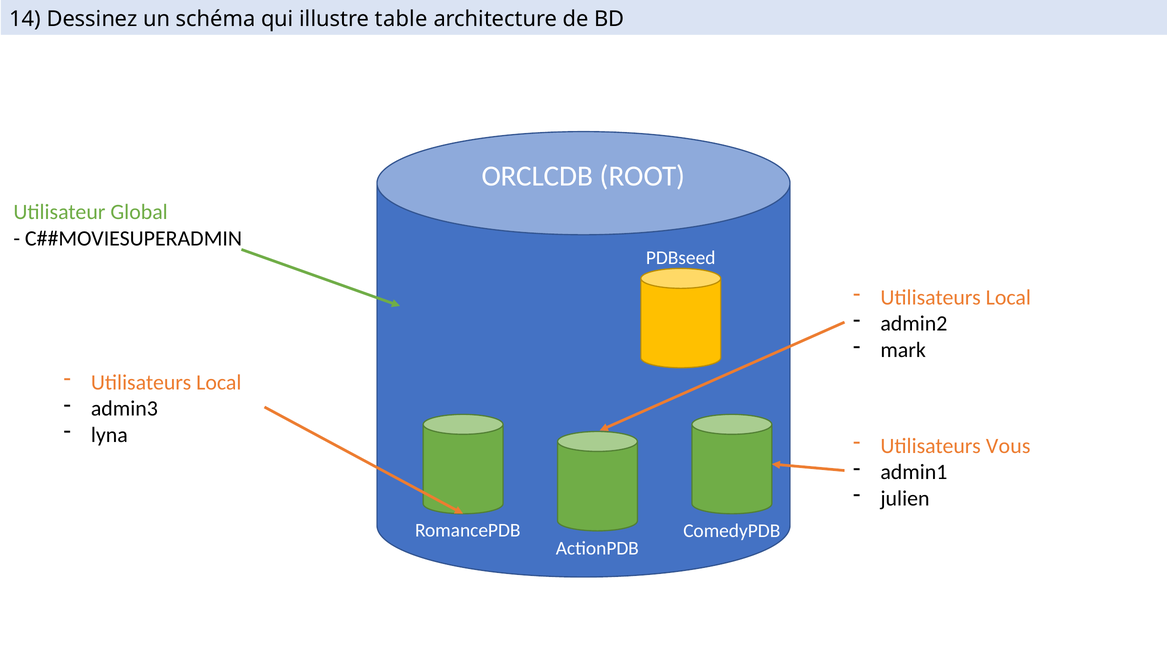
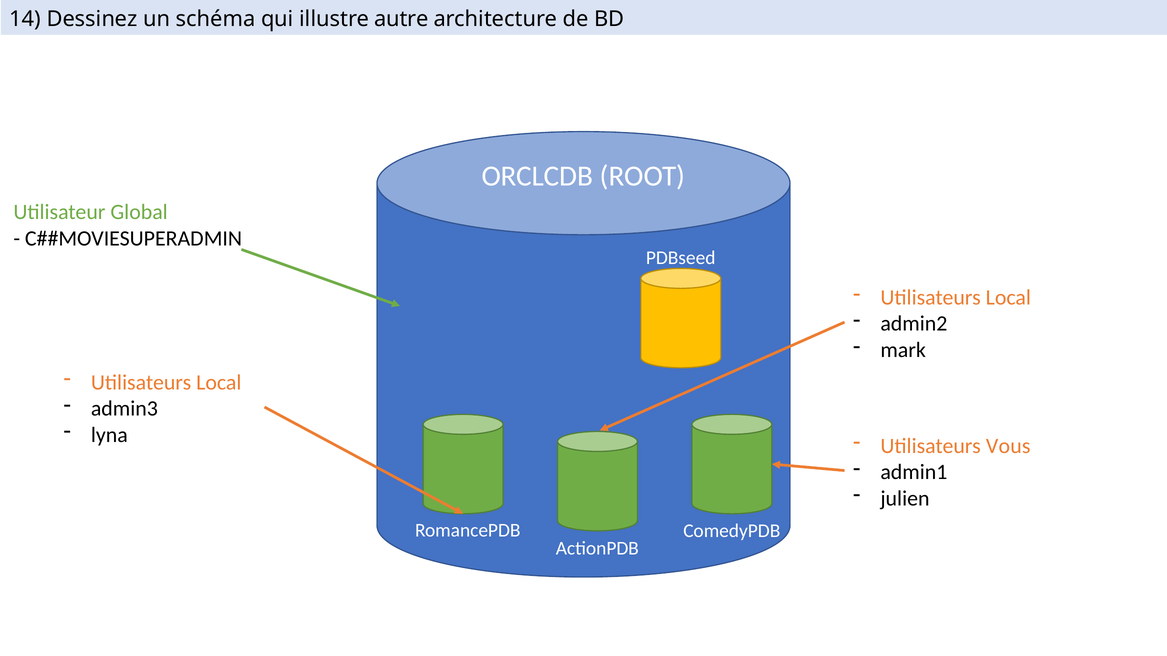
table: table -> autre
